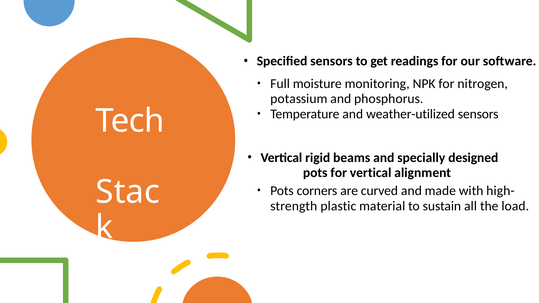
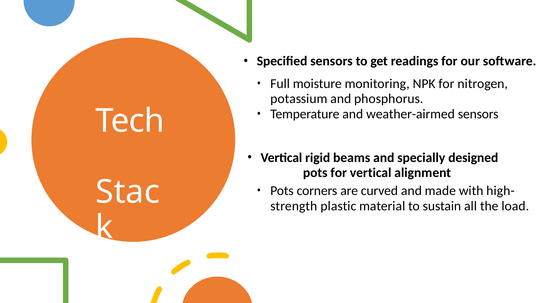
weather-utilized: weather-utilized -> weather-airmed
